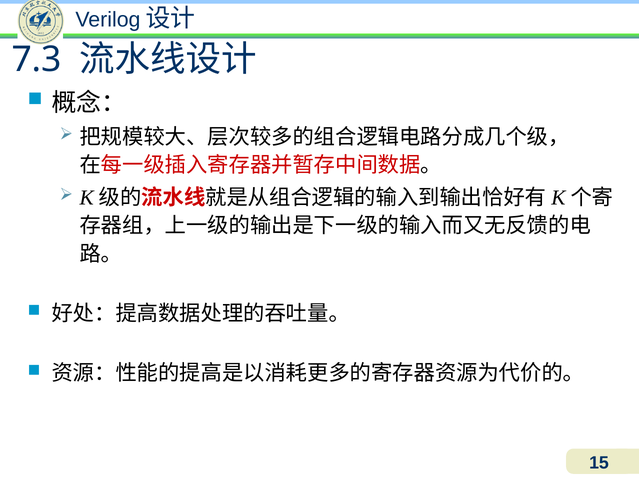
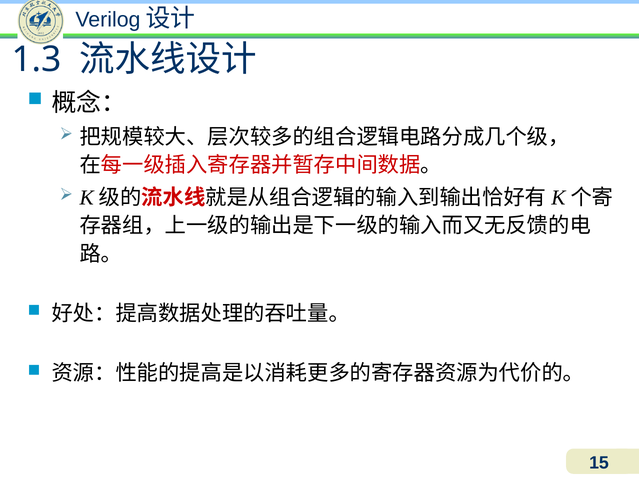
7.3: 7.3 -> 1.3
